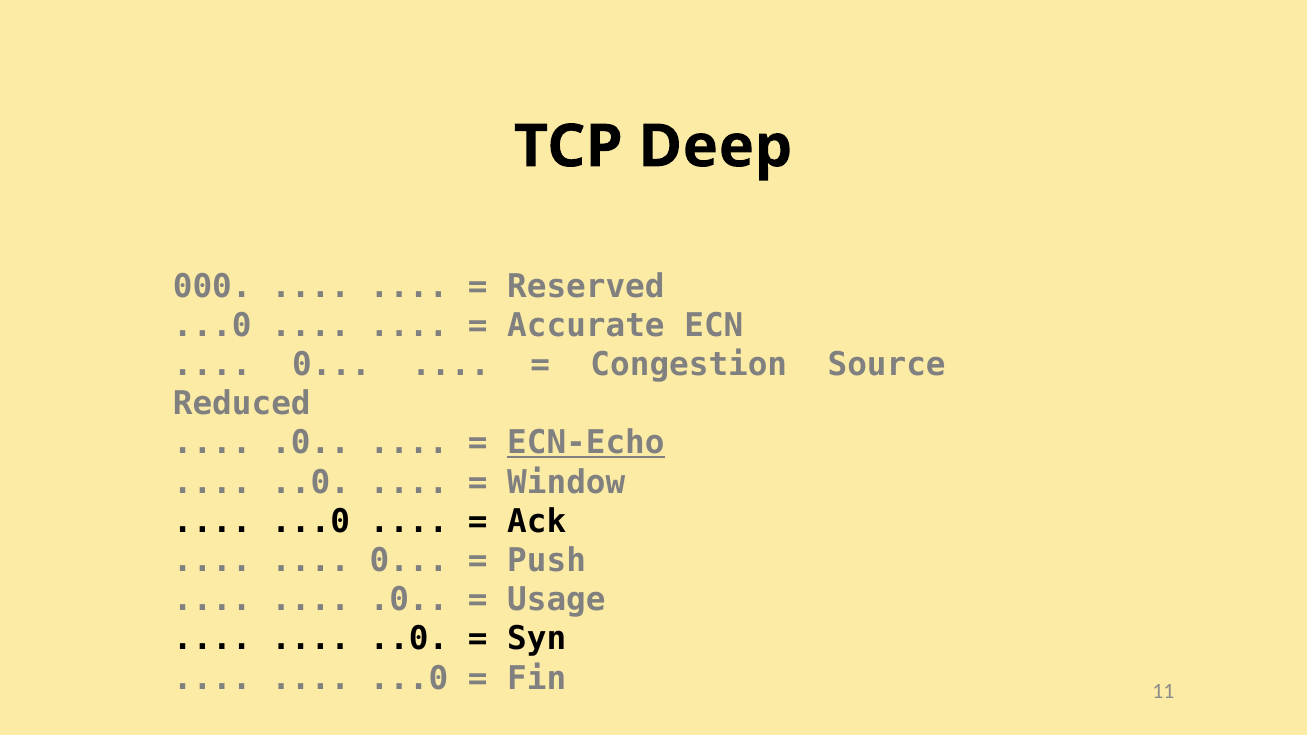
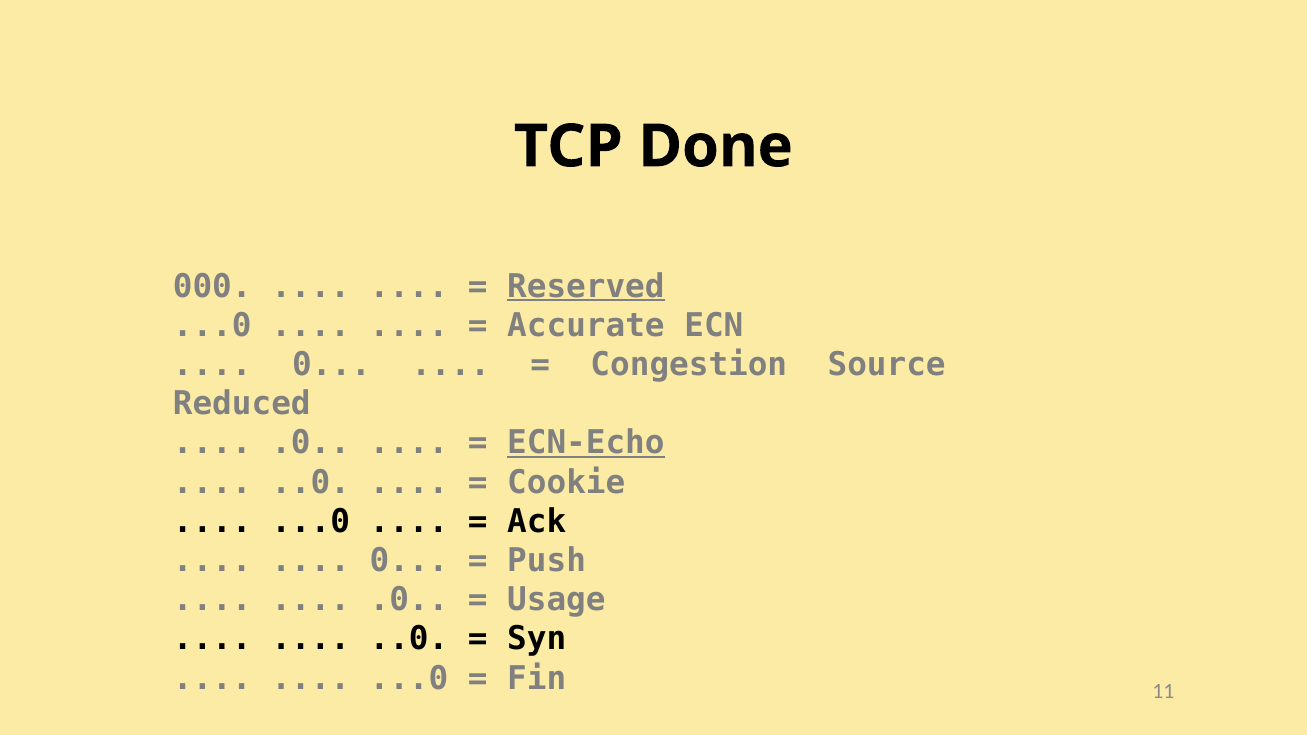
Deep: Deep -> Done
Reserved underline: none -> present
Window: Window -> Cookie
